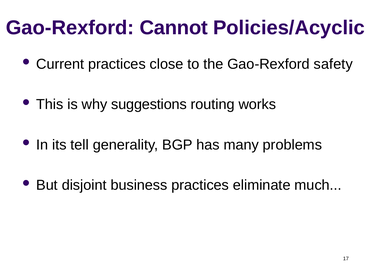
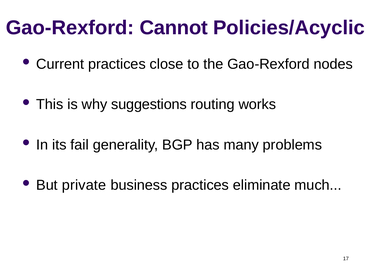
safety: safety -> nodes
tell: tell -> fail
disjoint: disjoint -> private
